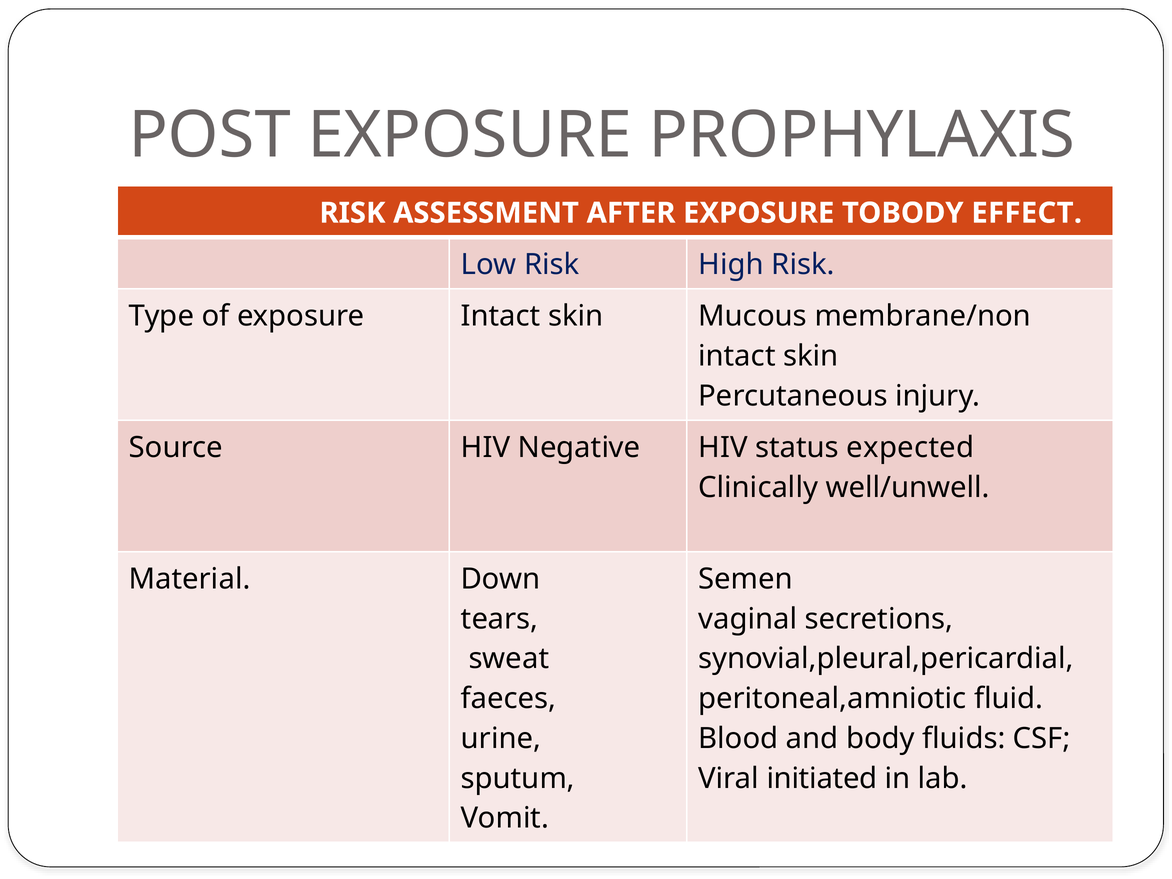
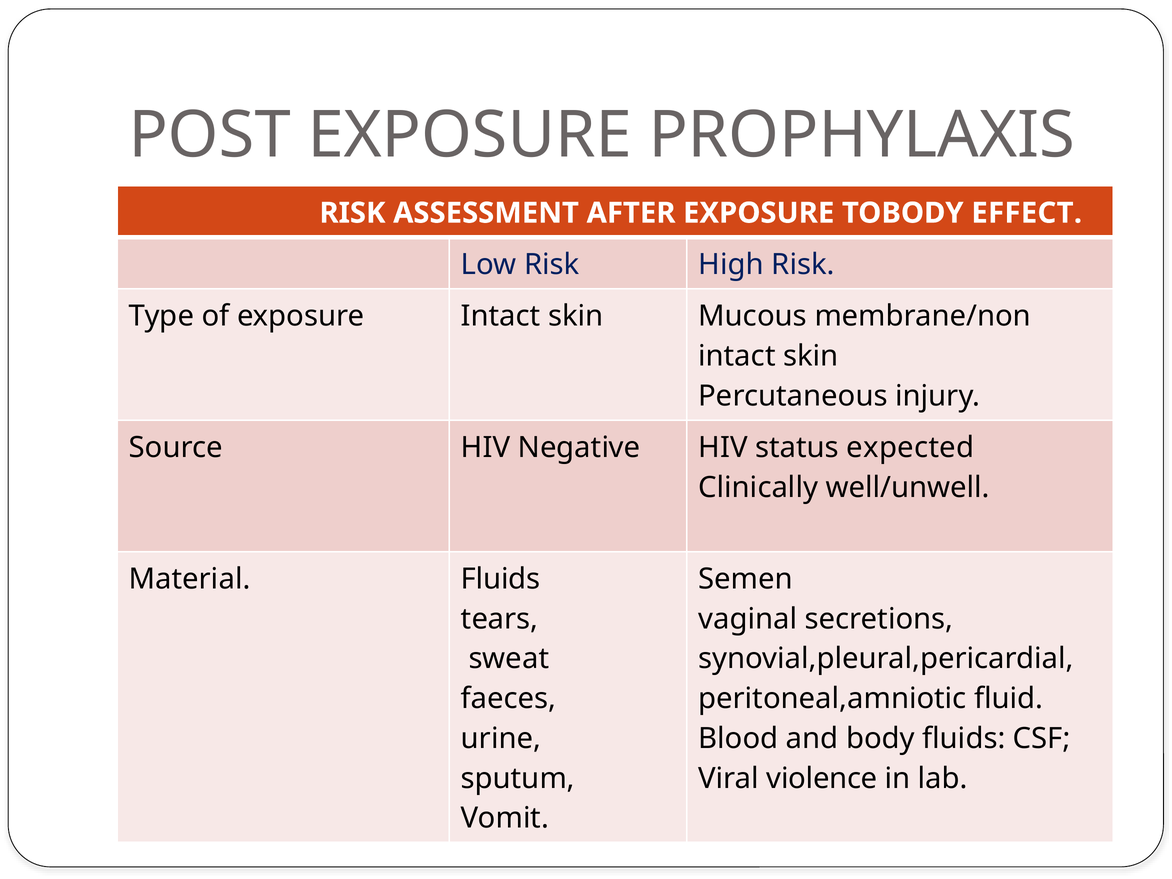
Material Down: Down -> Fluids
initiated: initiated -> violence
